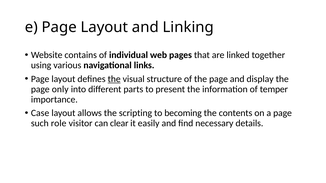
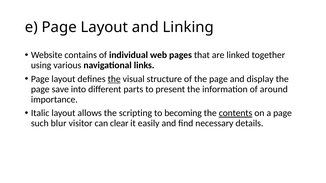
only: only -> save
temper: temper -> around
Case: Case -> Italic
contents underline: none -> present
role: role -> blur
